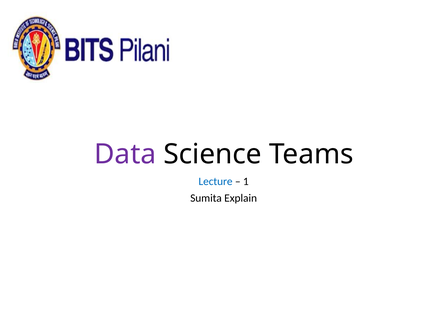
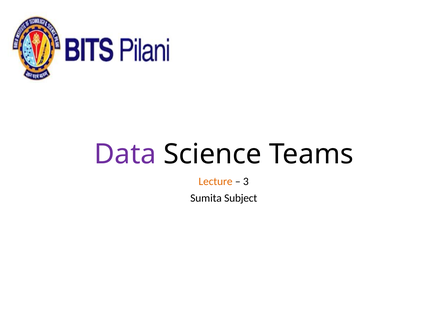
Lecture colour: blue -> orange
1: 1 -> 3
Explain: Explain -> Subject
